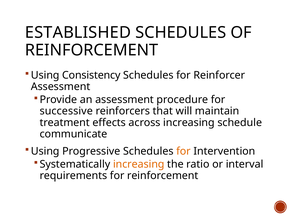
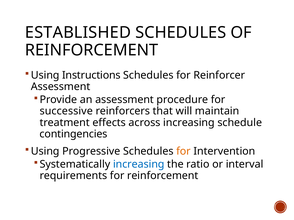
Consistency: Consistency -> Instructions
communicate: communicate -> contingencies
increasing at (139, 165) colour: orange -> blue
